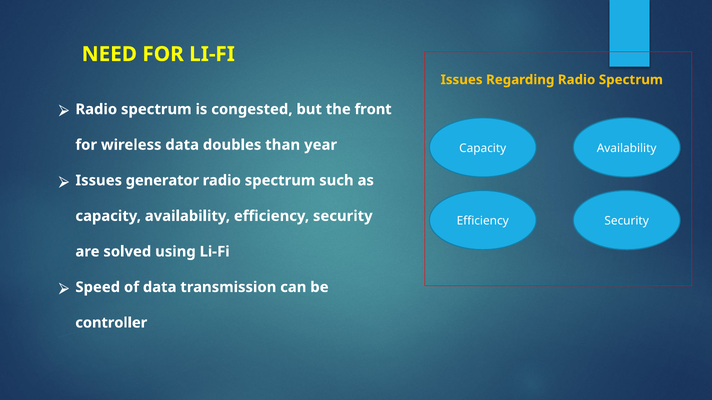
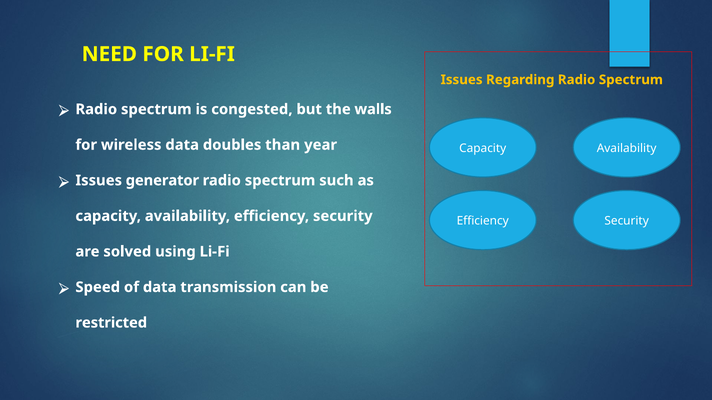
front: front -> walls
controller: controller -> restricted
